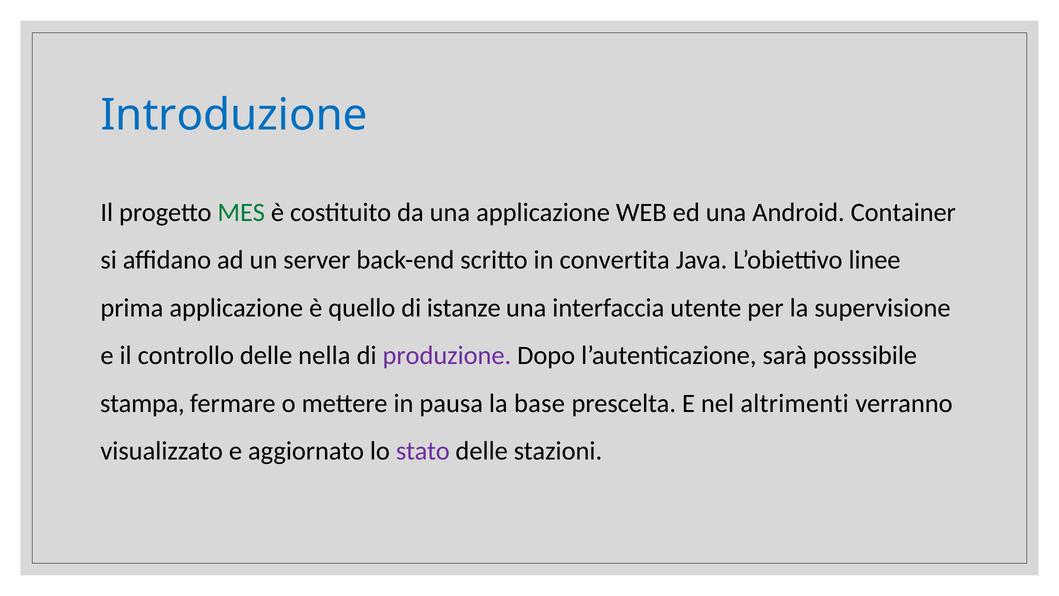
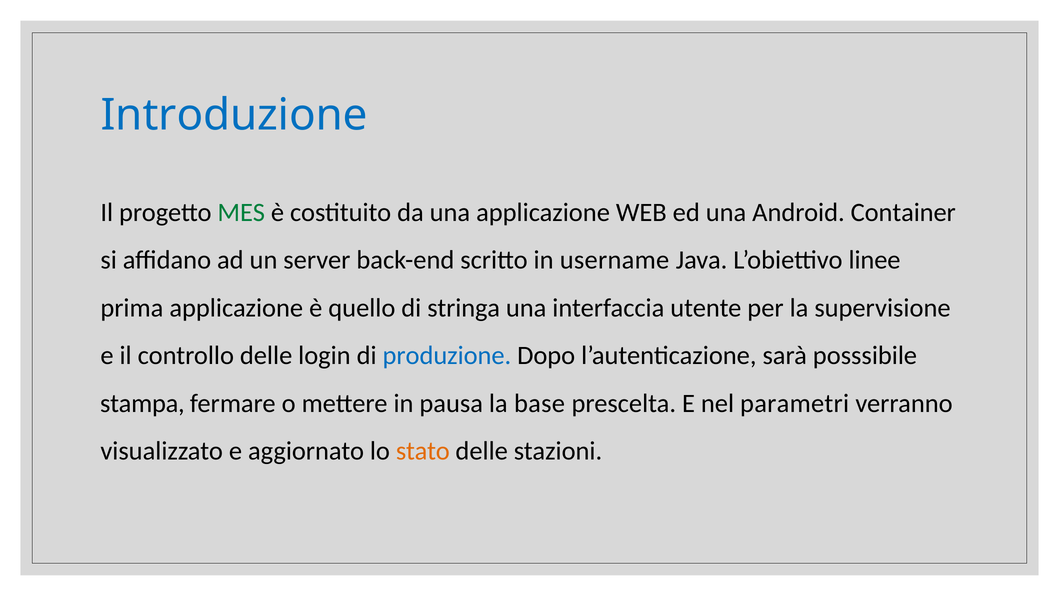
convertita: convertita -> username
istanze: istanze -> stringa
nella: nella -> login
produzione colour: purple -> blue
altrimenti: altrimenti -> parametri
stato colour: purple -> orange
